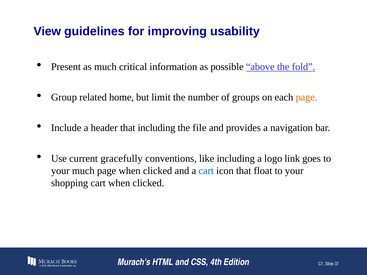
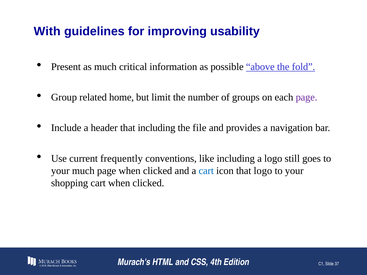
View: View -> With
page at (307, 97) colour: orange -> purple
gracefully: gracefully -> frequently
link: link -> still
that float: float -> logo
